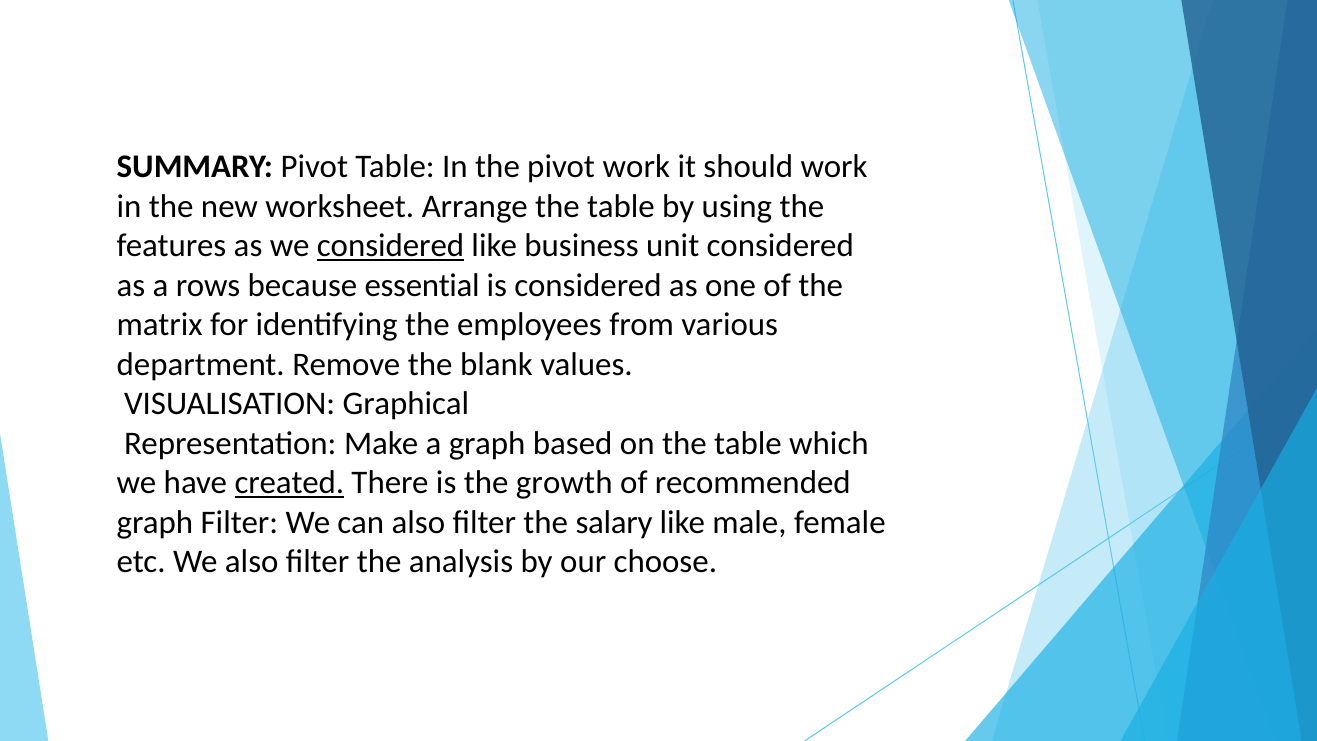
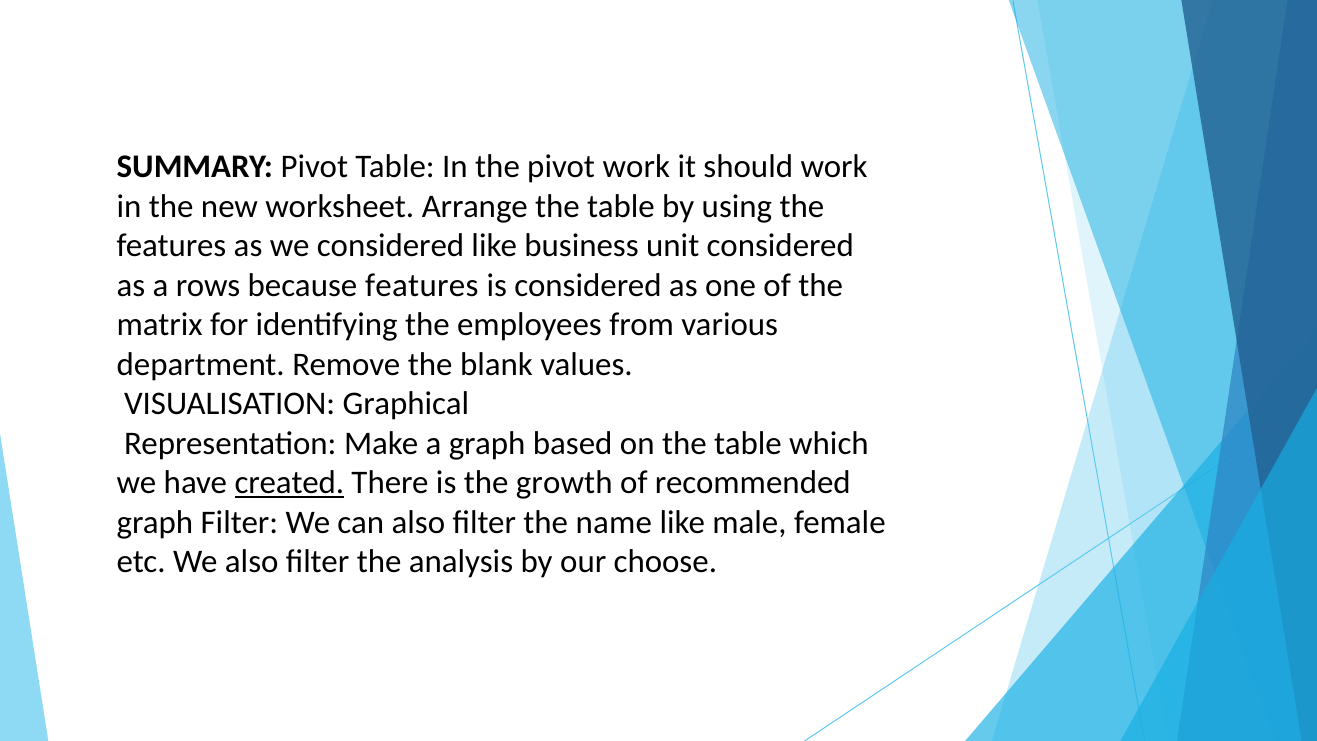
considered at (391, 246) underline: present -> none
because essential: essential -> features
salary: salary -> name
